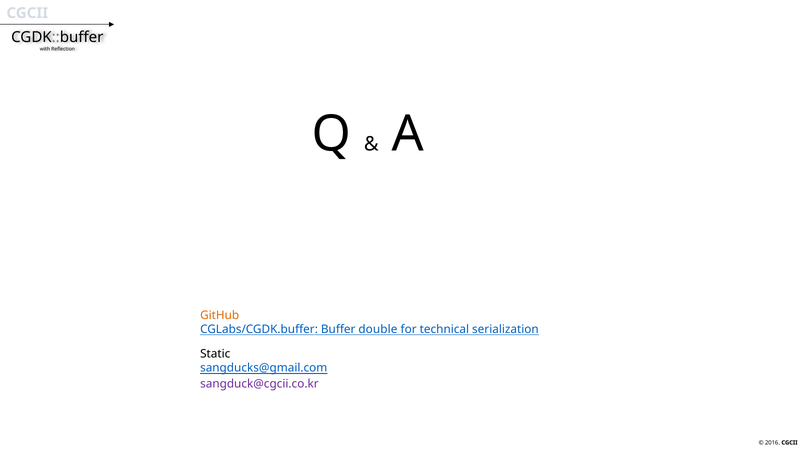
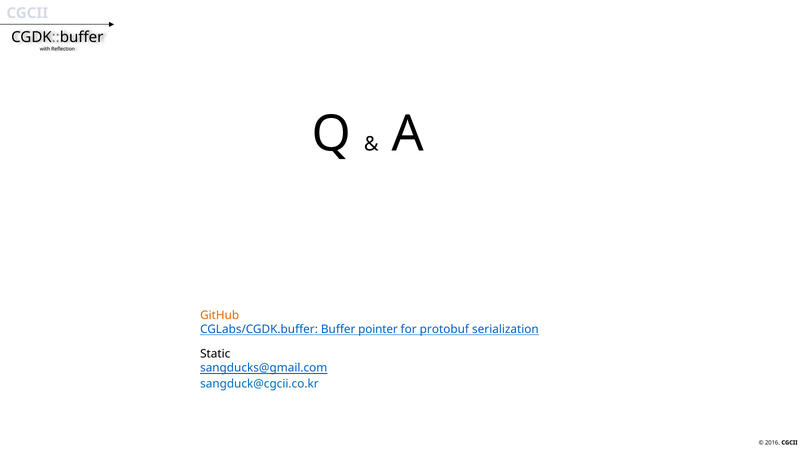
double: double -> pointer
technical: technical -> protobuf
sangduck@cgcii.co.kr colour: purple -> blue
